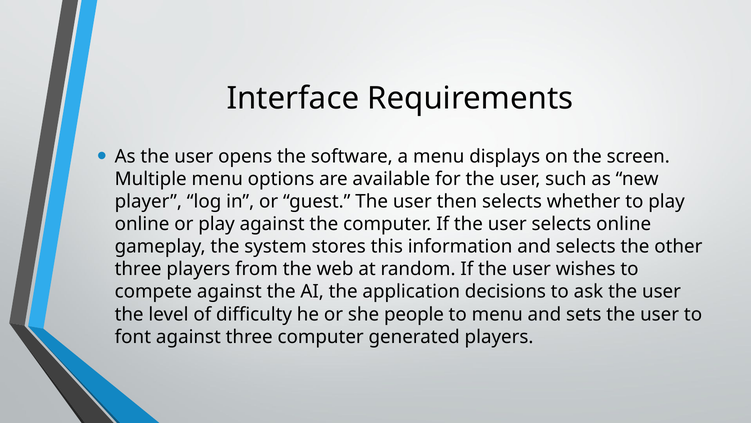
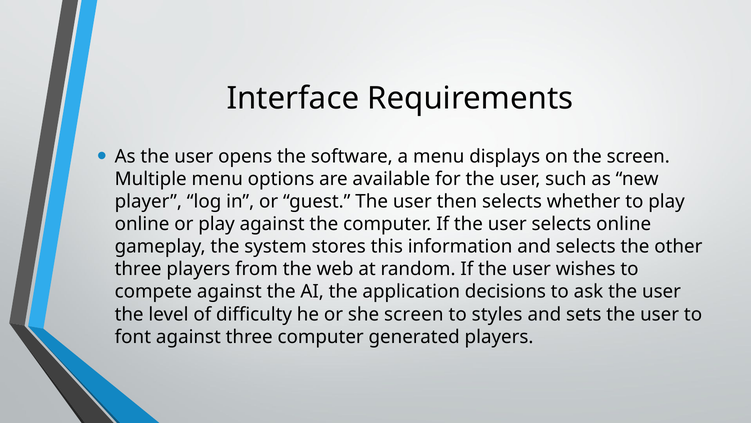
she people: people -> screen
to menu: menu -> styles
